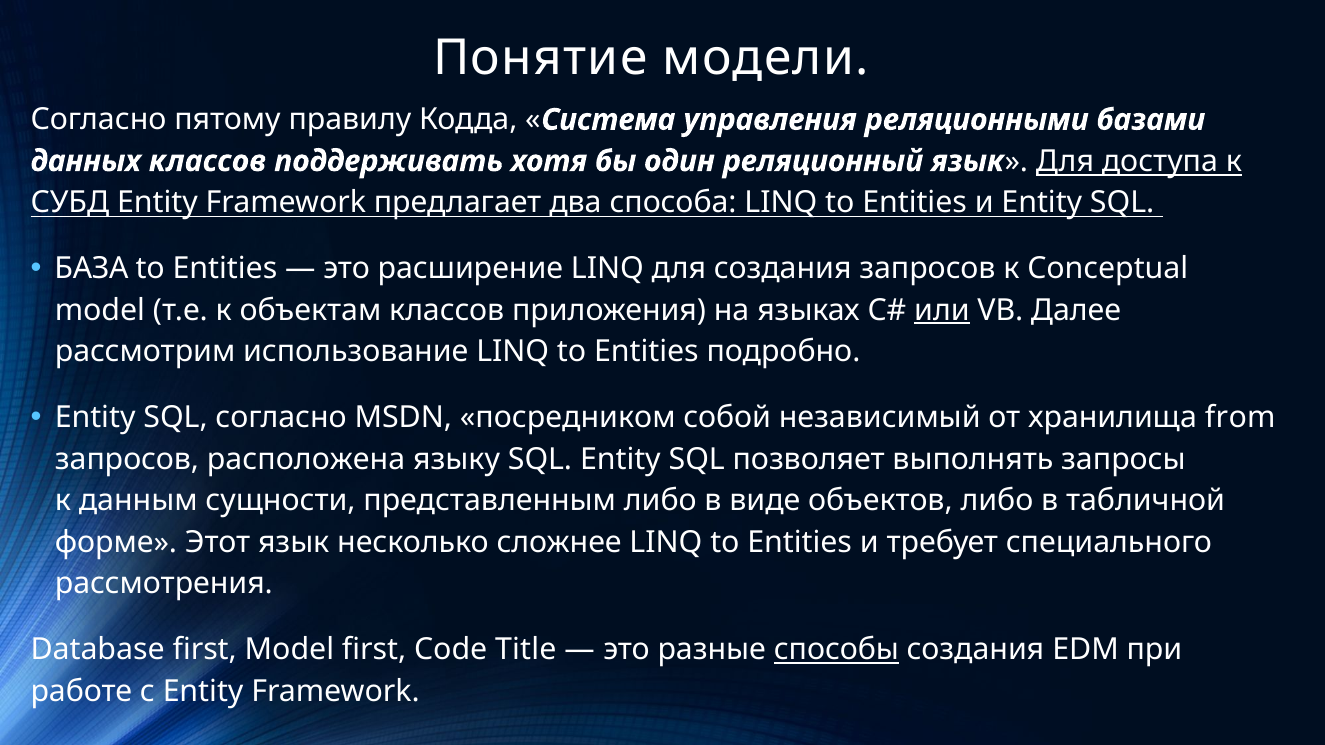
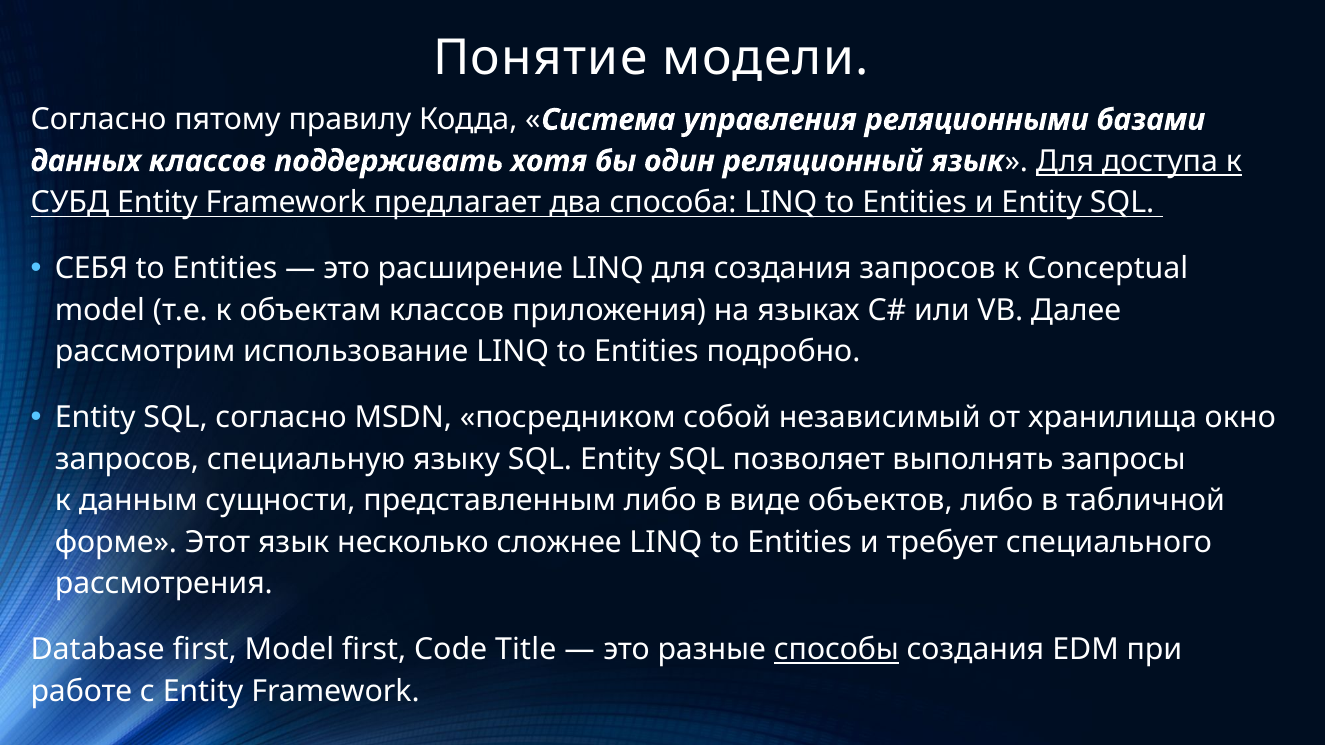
БАЗА: БАЗА -> СЕБЯ
или underline: present -> none
from: from -> окно
расположена: расположена -> специальную
